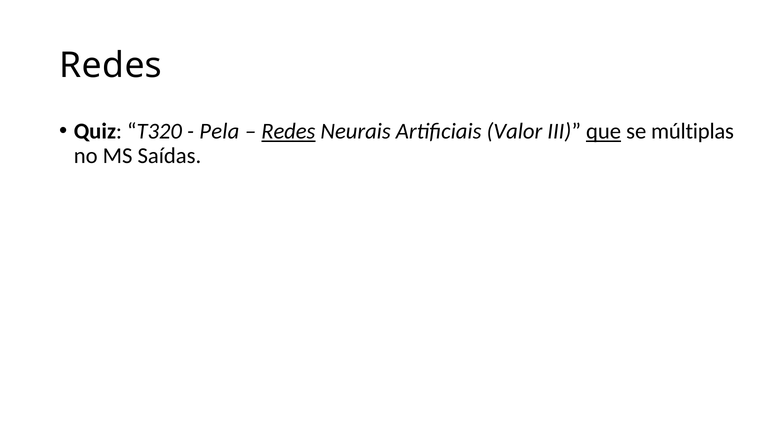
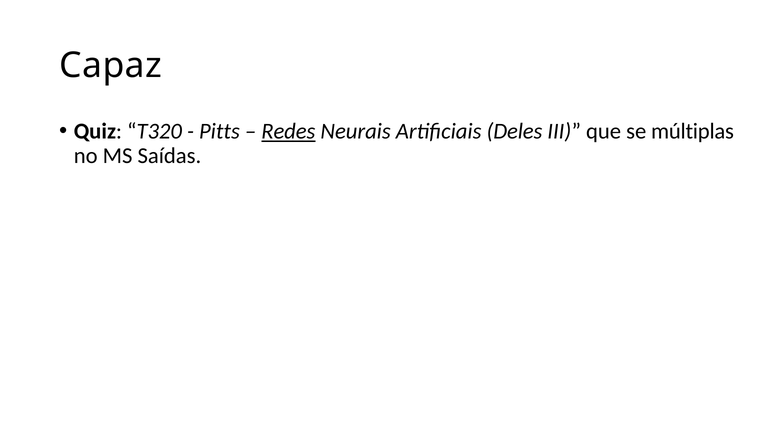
Redes at (111, 65): Redes -> Capaz
Pela: Pela -> Pitts
Valor: Valor -> Deles
que underline: present -> none
